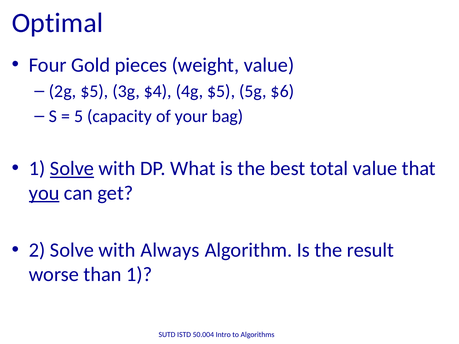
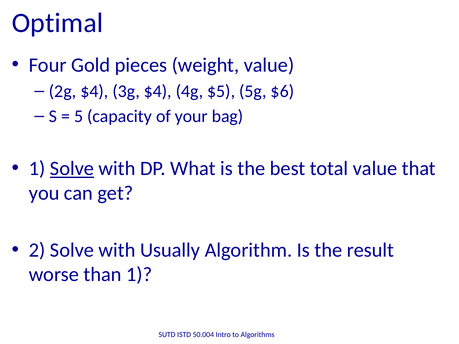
2g $5: $5 -> $4
you underline: present -> none
Always: Always -> Usually
